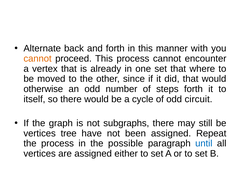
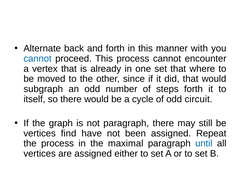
cannot at (38, 59) colour: orange -> blue
otherwise: otherwise -> subgraph
not subgraphs: subgraphs -> paragraph
tree: tree -> find
possible: possible -> maximal
